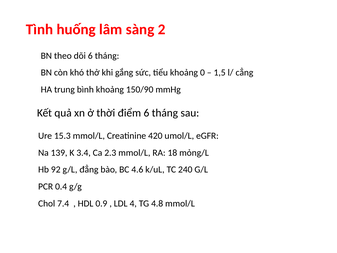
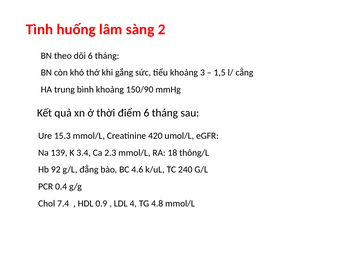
0: 0 -> 3
mỏng/L: mỏng/L -> thông/L
